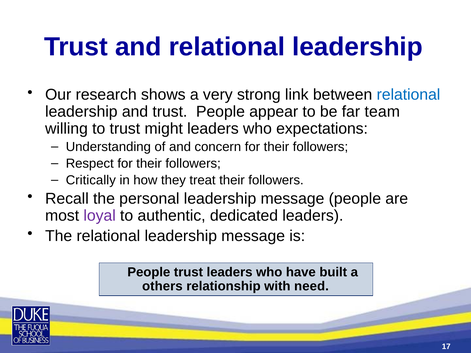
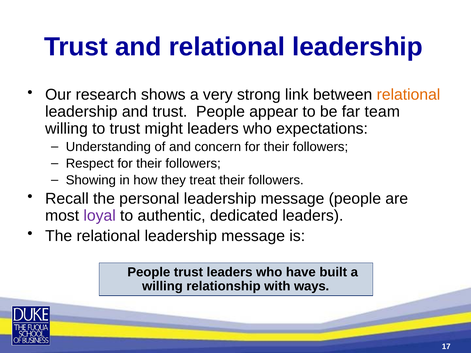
relational at (408, 95) colour: blue -> orange
Critically: Critically -> Showing
others at (162, 286): others -> willing
need: need -> ways
